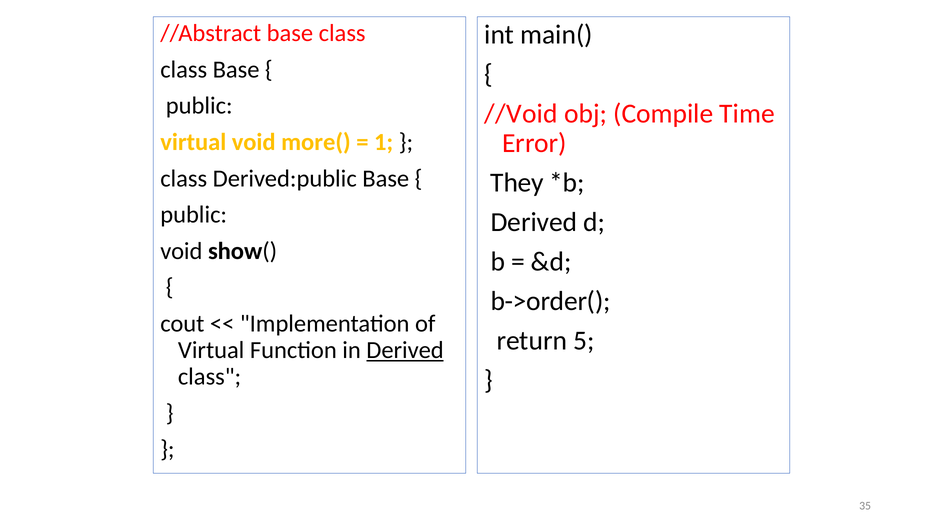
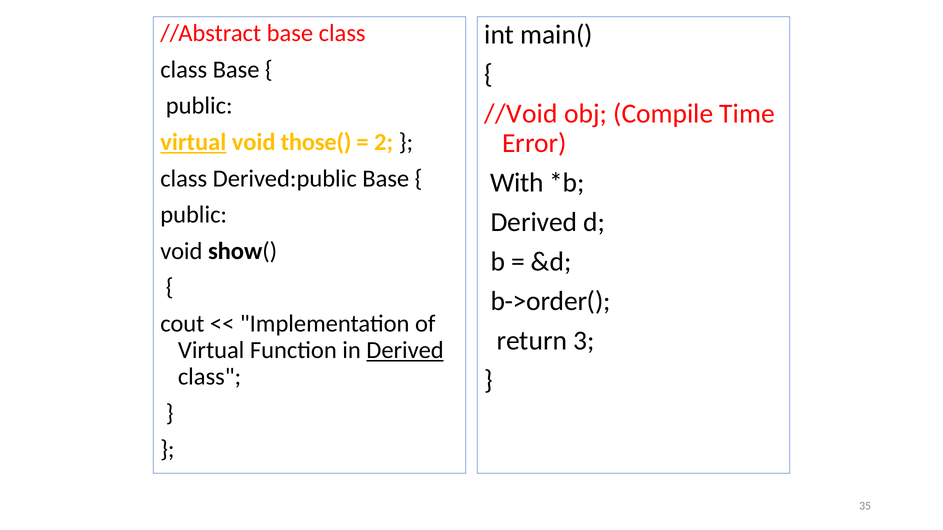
virtual at (193, 142) underline: none -> present
more(: more( -> those(
1: 1 -> 2
They: They -> With
5: 5 -> 3
